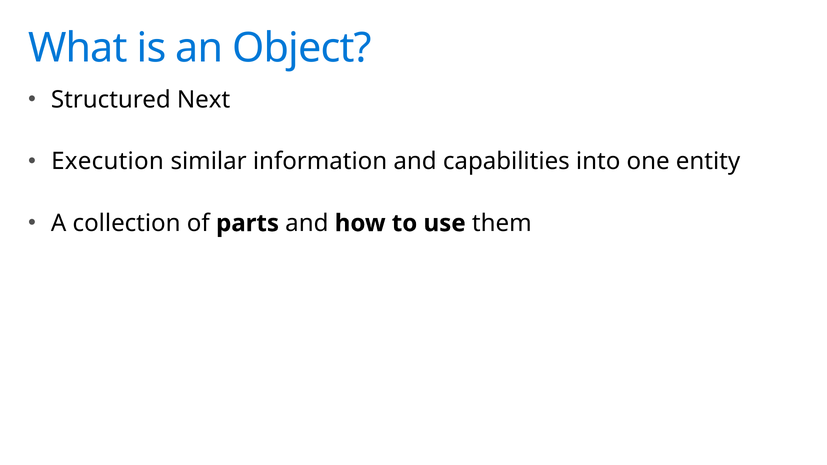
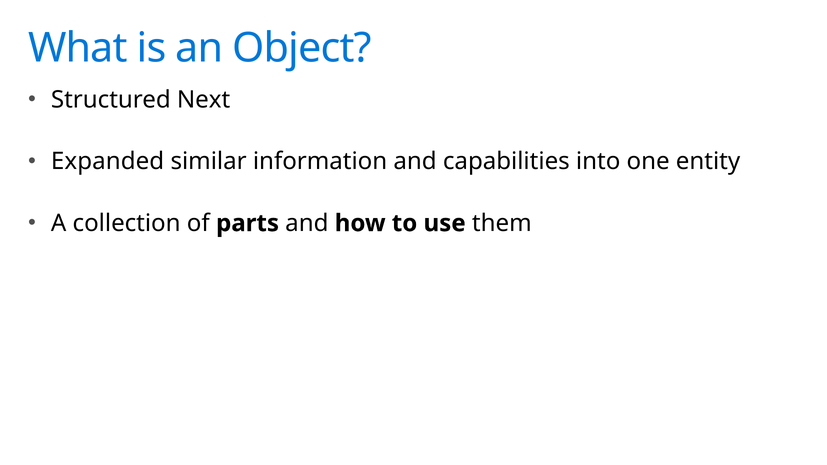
Execution: Execution -> Expanded
